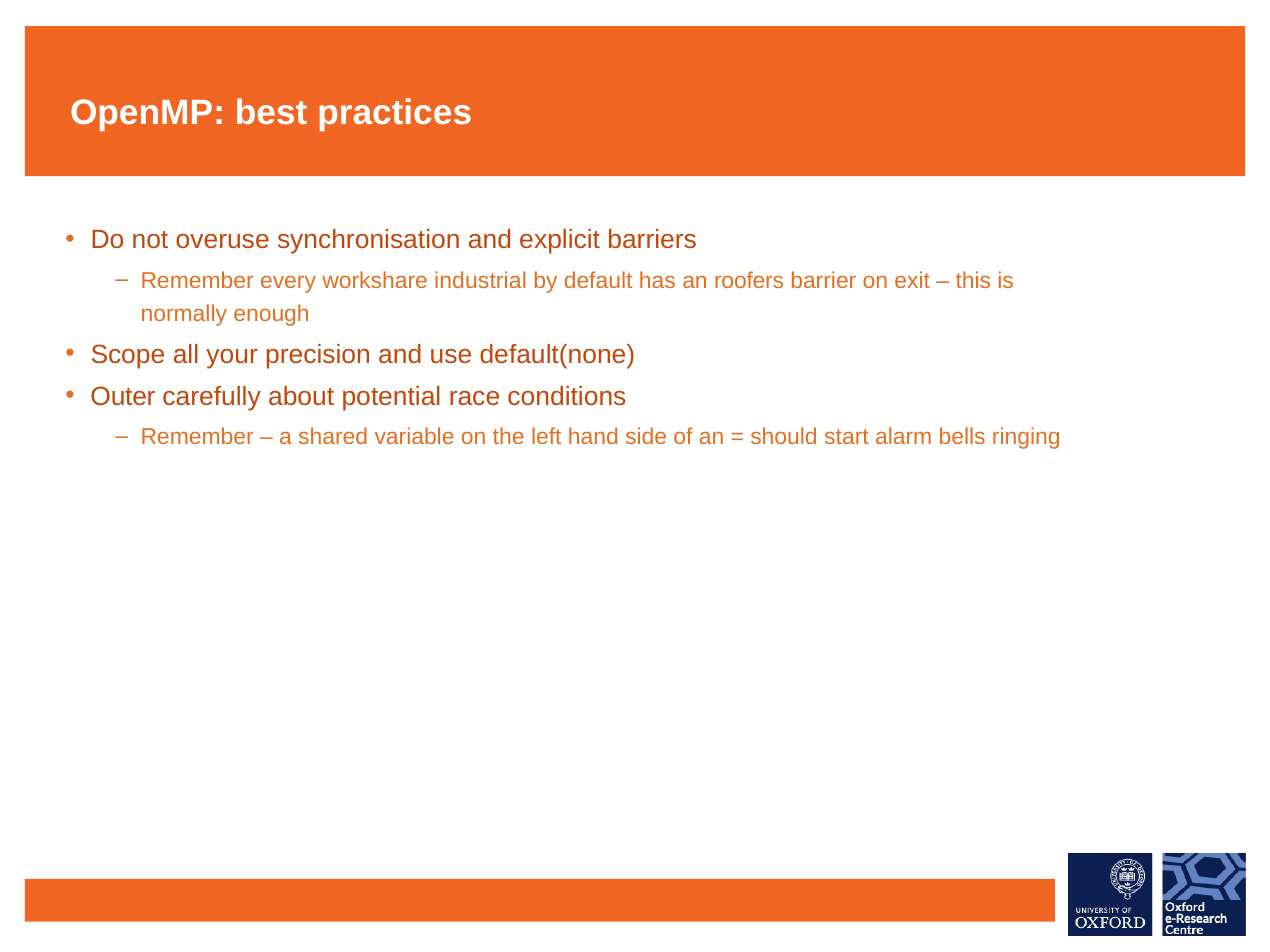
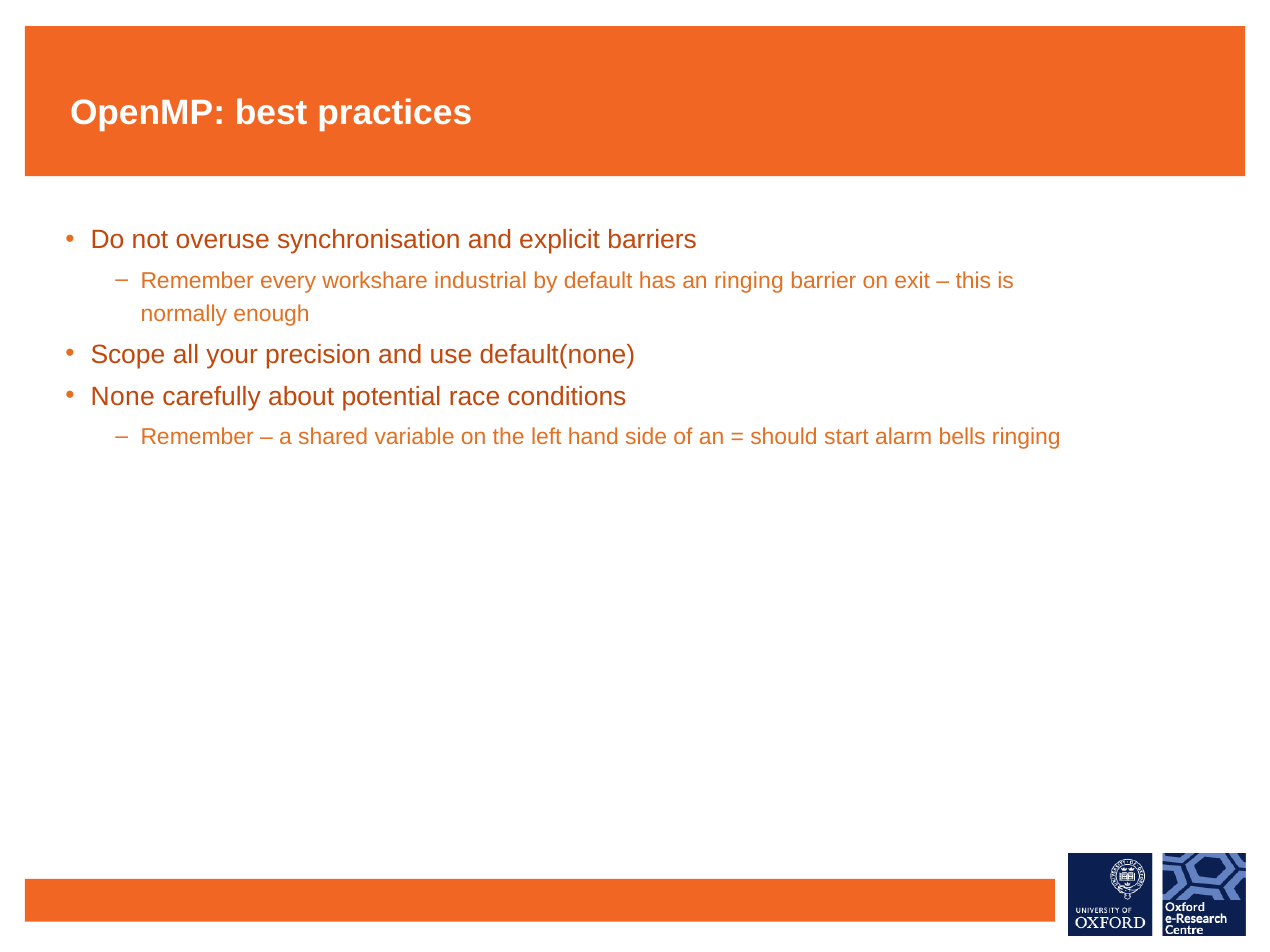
an roofers: roofers -> ringing
Outer: Outer -> None
